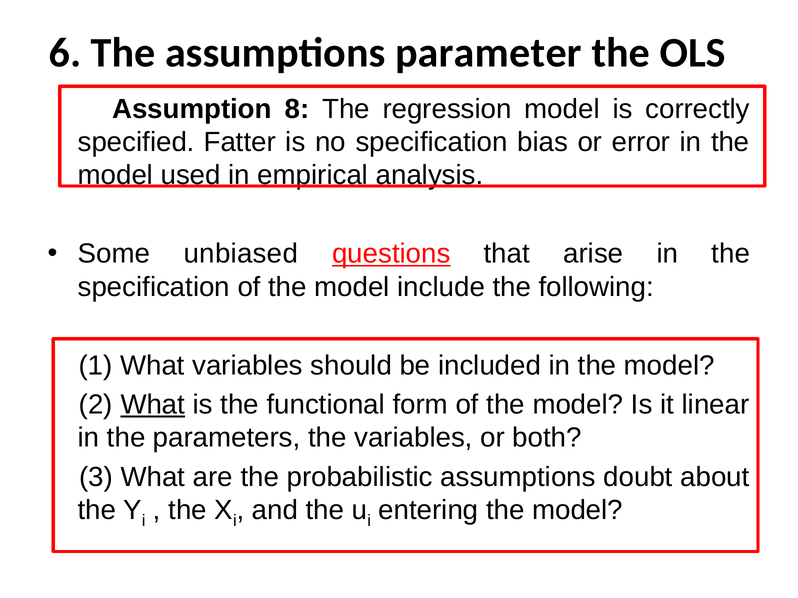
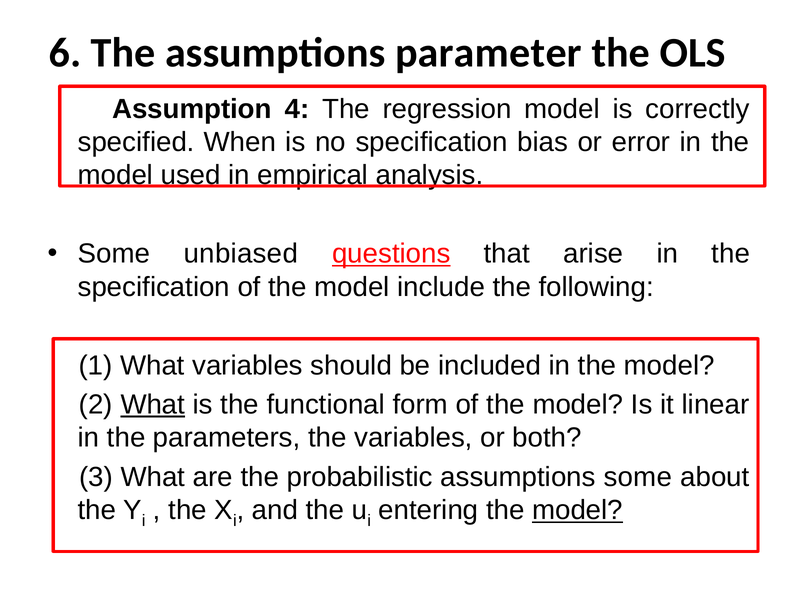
8: 8 -> 4
Fatter: Fatter -> When
assumptions doubt: doubt -> some
model at (577, 511) underline: none -> present
